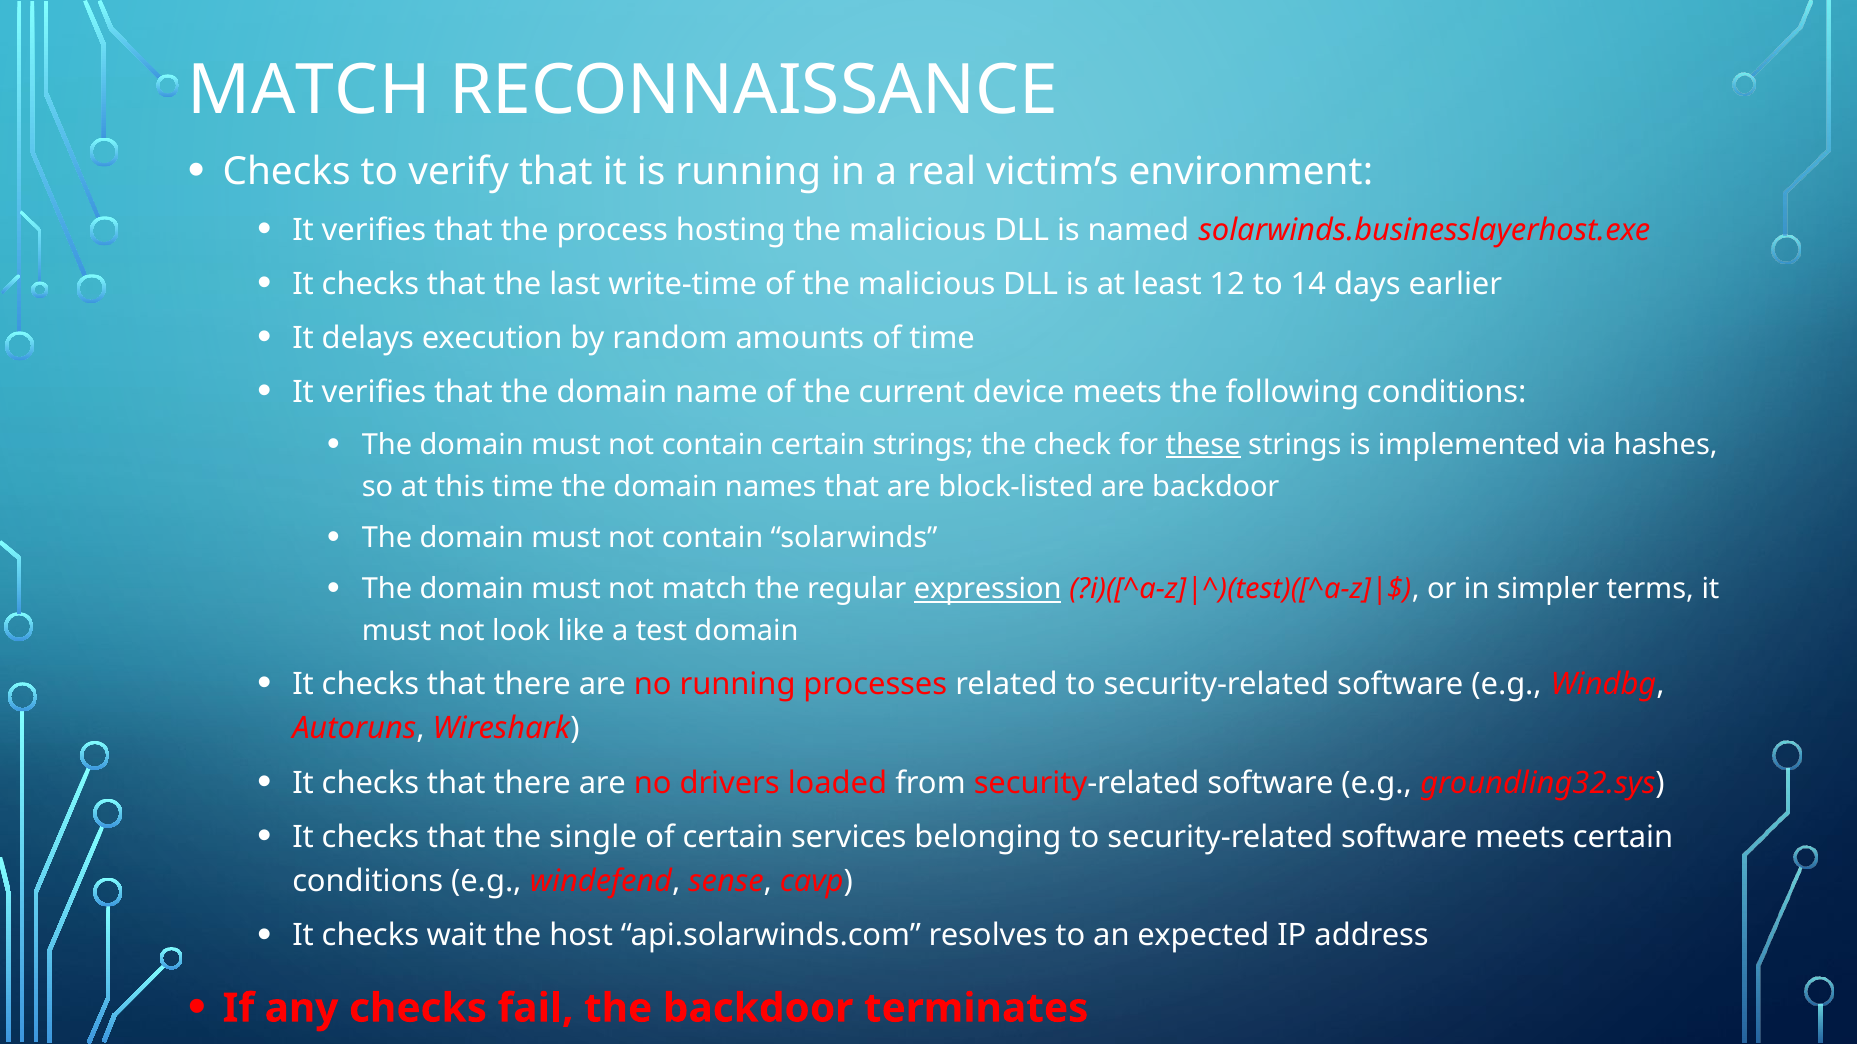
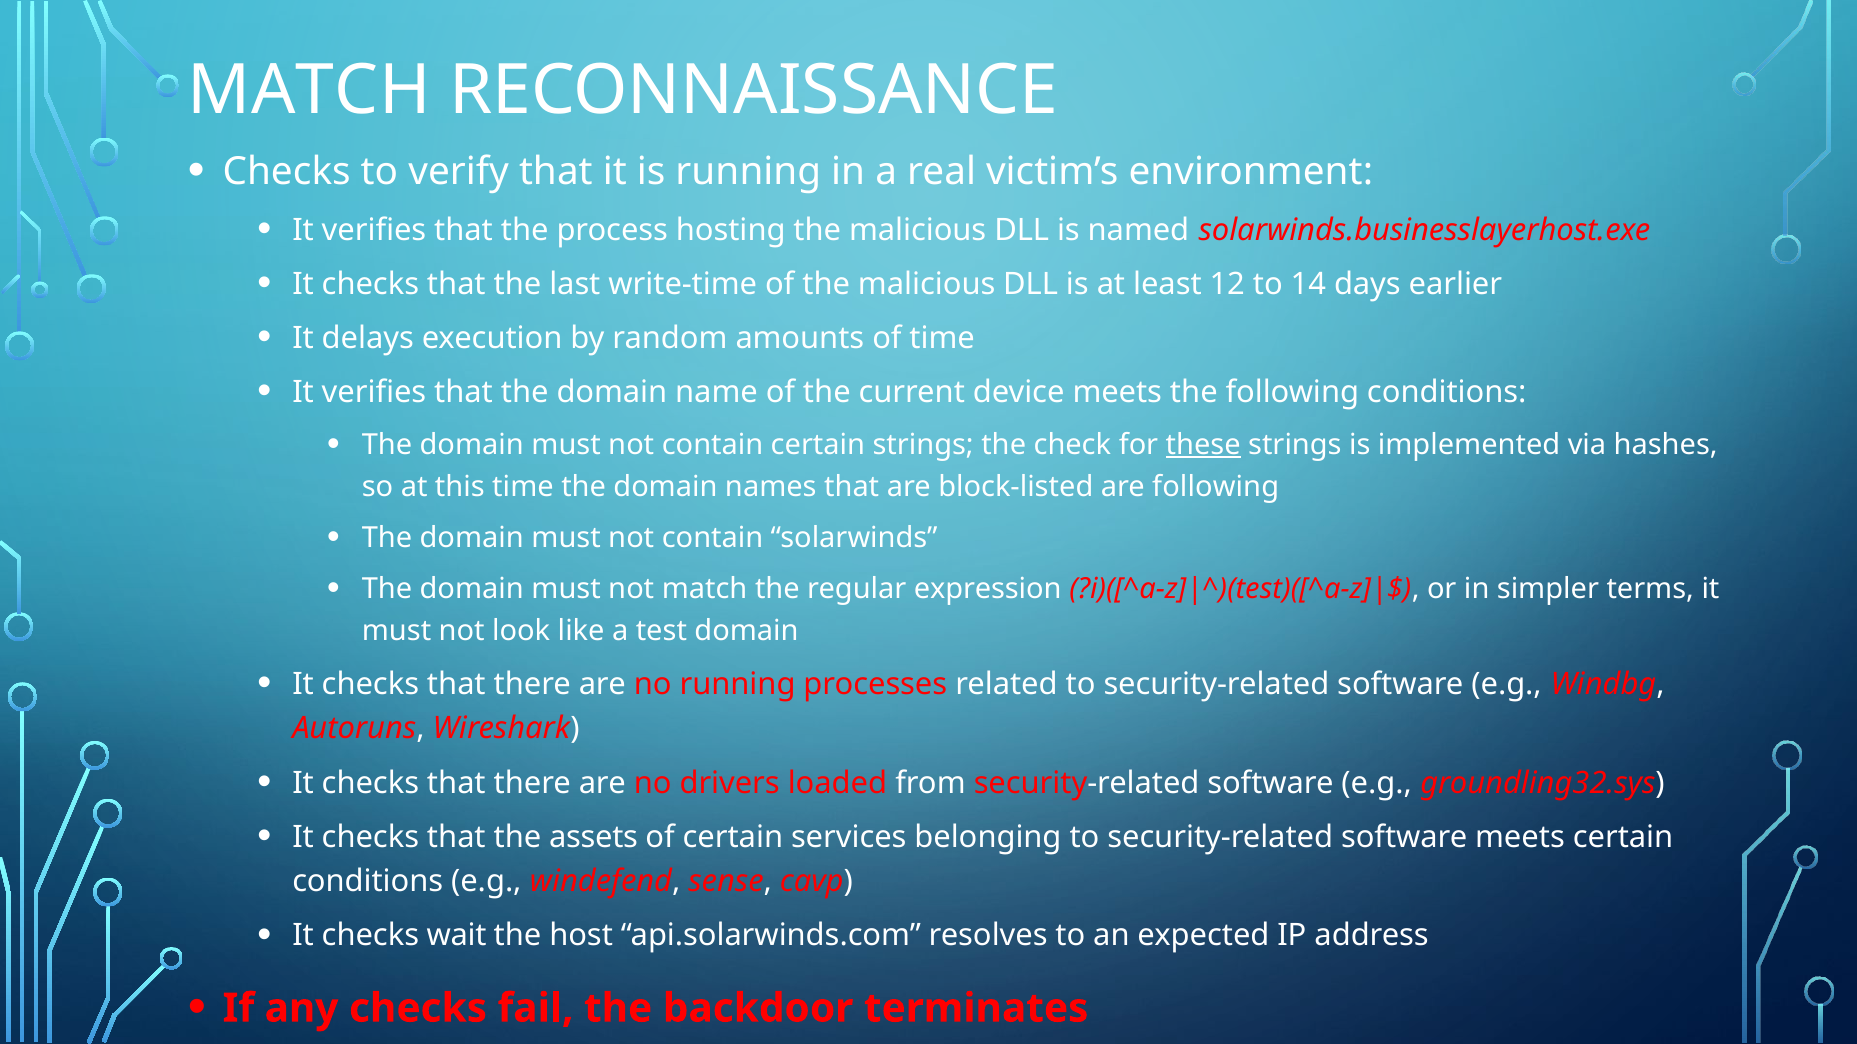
are backdoor: backdoor -> following
expression underline: present -> none
single: single -> assets
